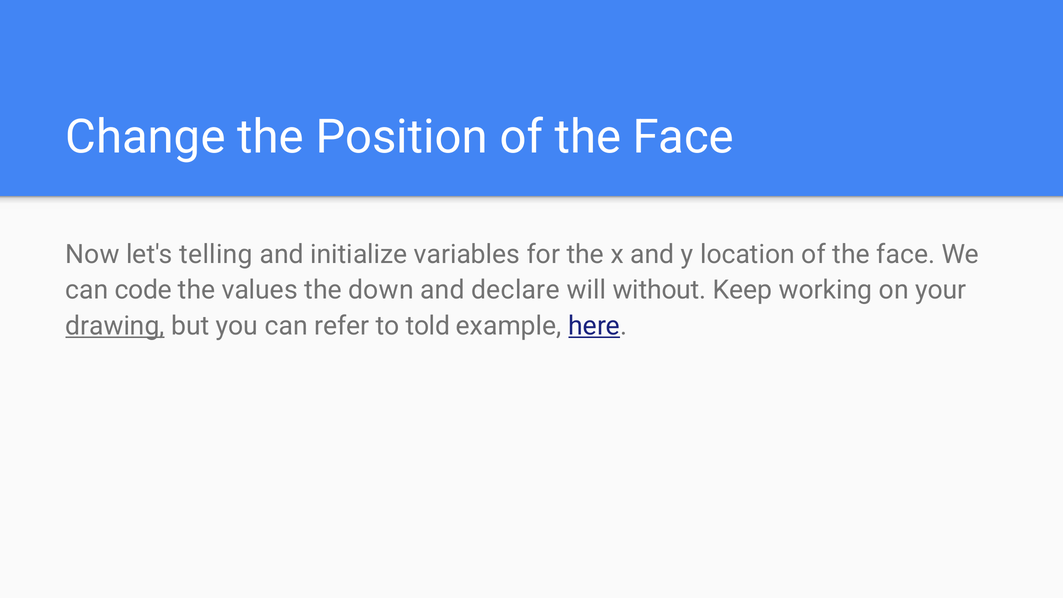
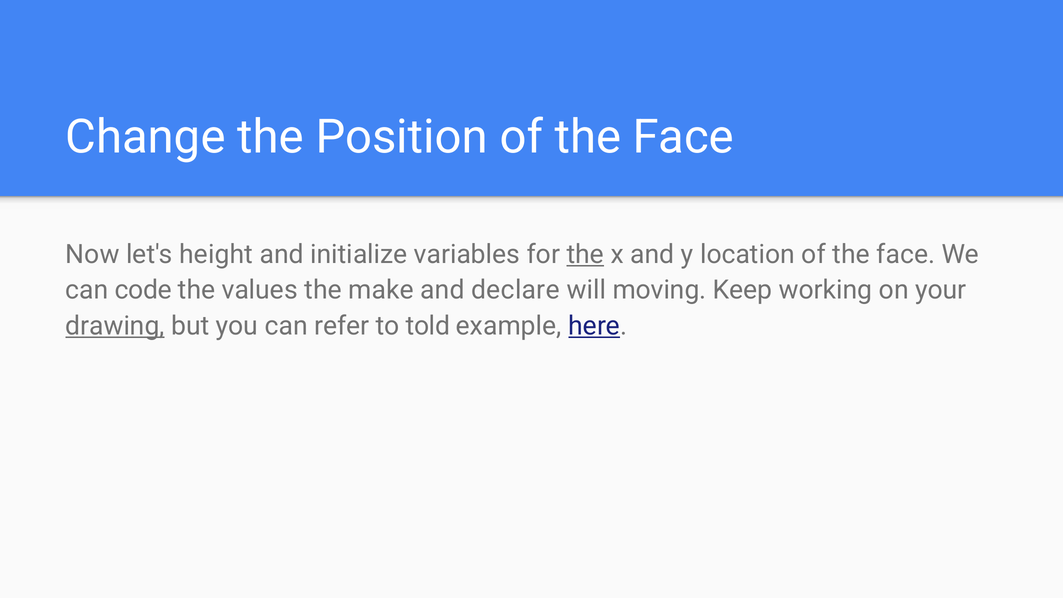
telling: telling -> height
the at (585, 254) underline: none -> present
down: down -> make
without: without -> moving
